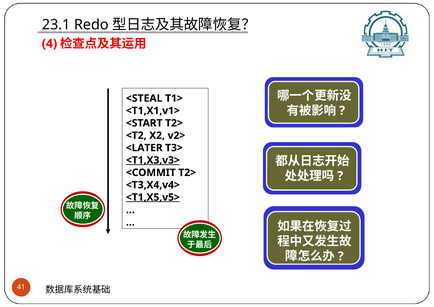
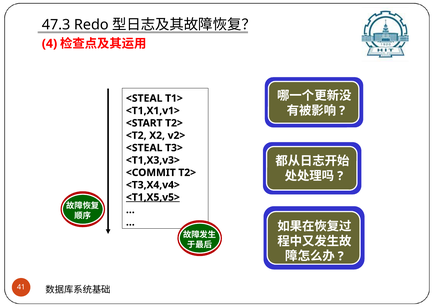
23.1: 23.1 -> 47.3
<LATER at (144, 148): <LATER -> <STEAL
<T1,X3,v3> underline: present -> none
